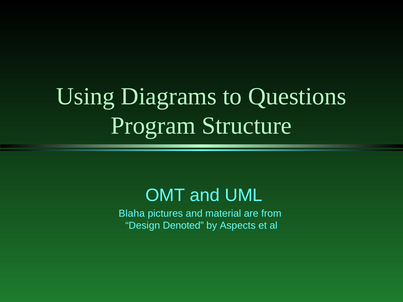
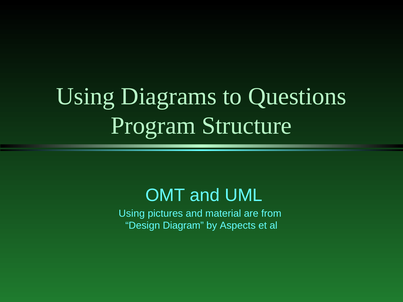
Blaha at (132, 214): Blaha -> Using
Denoted: Denoted -> Diagram
